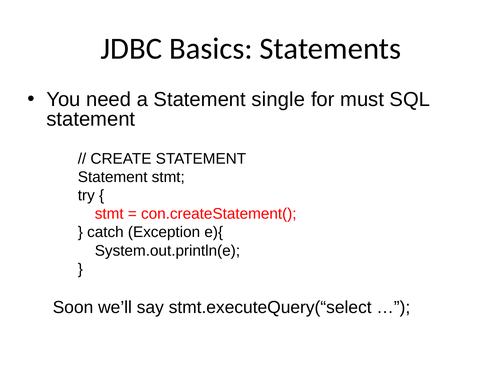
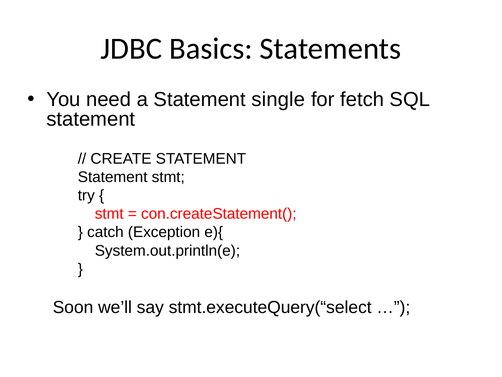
must: must -> fetch
